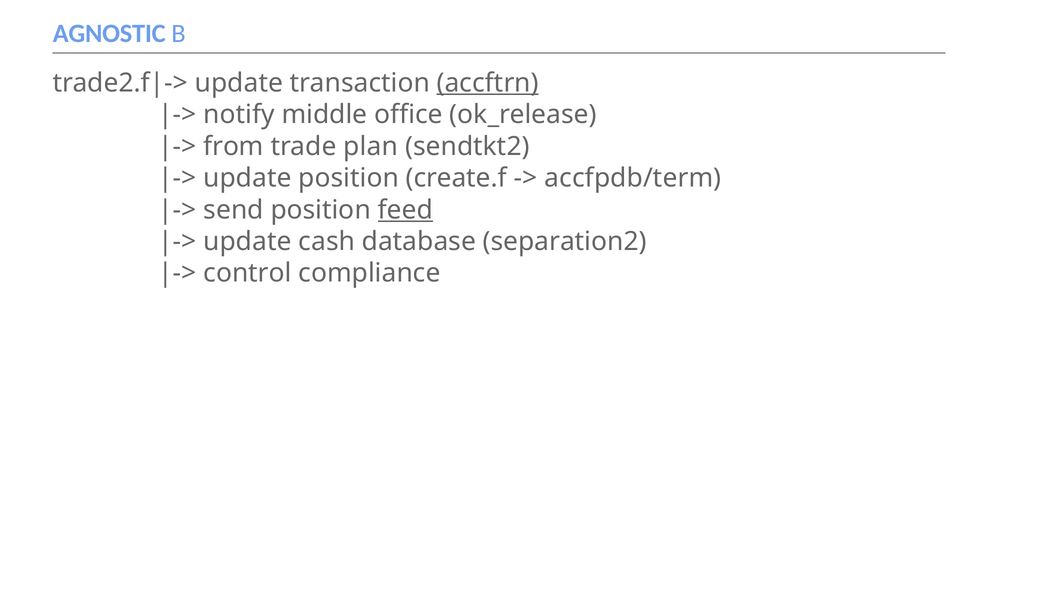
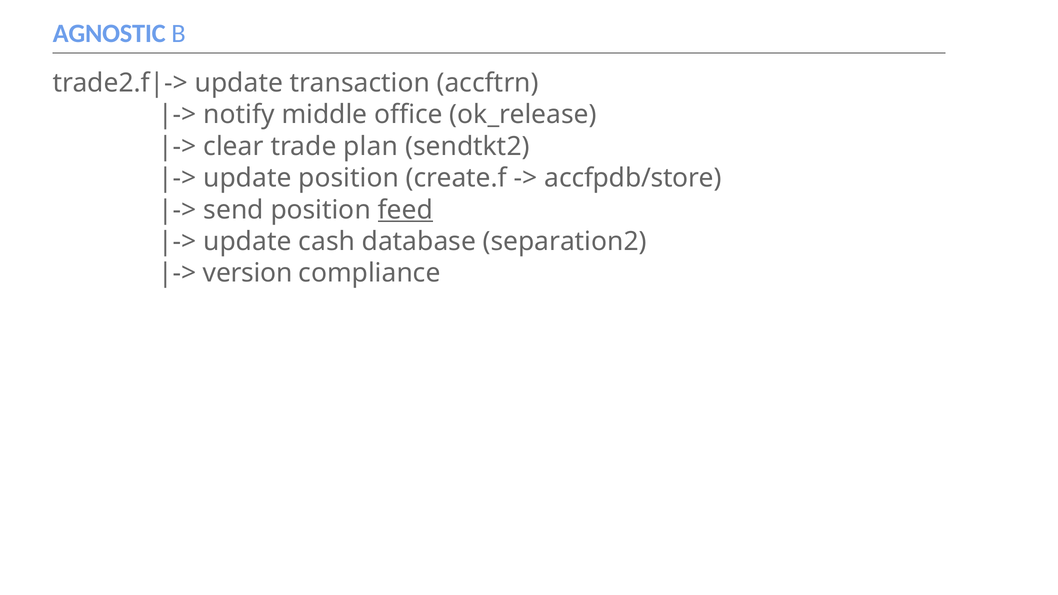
accftrn underline: present -> none
from: from -> clear
accfpdb/term: accfpdb/term -> accfpdb/store
control: control -> version
